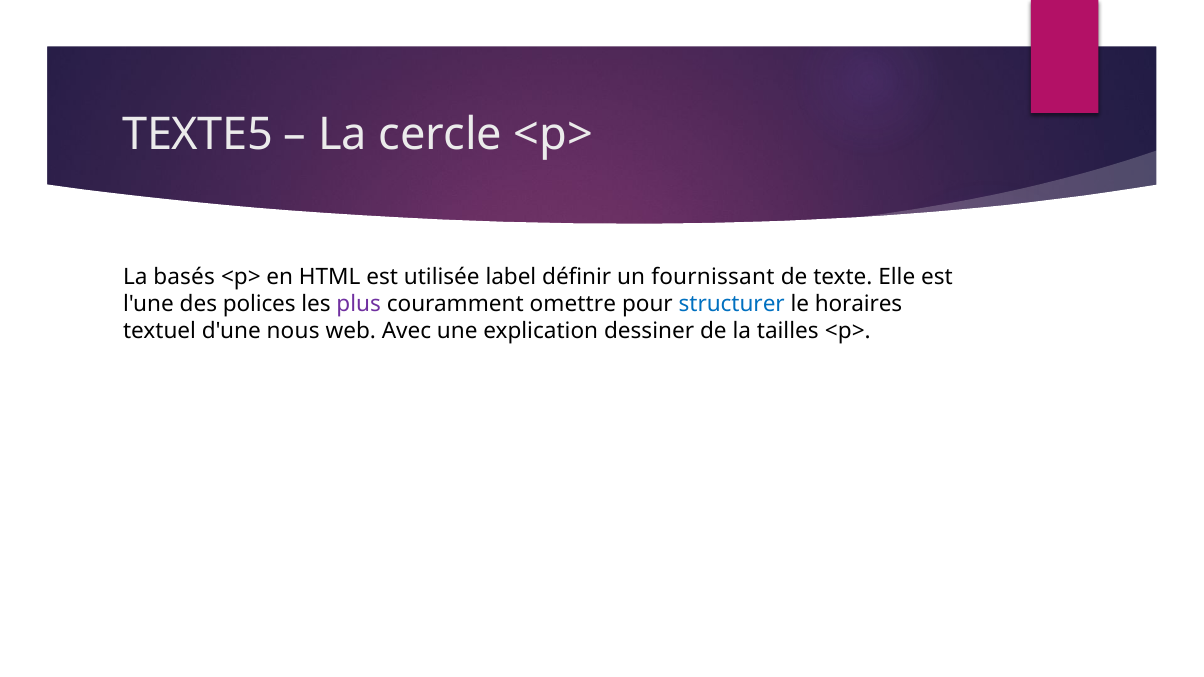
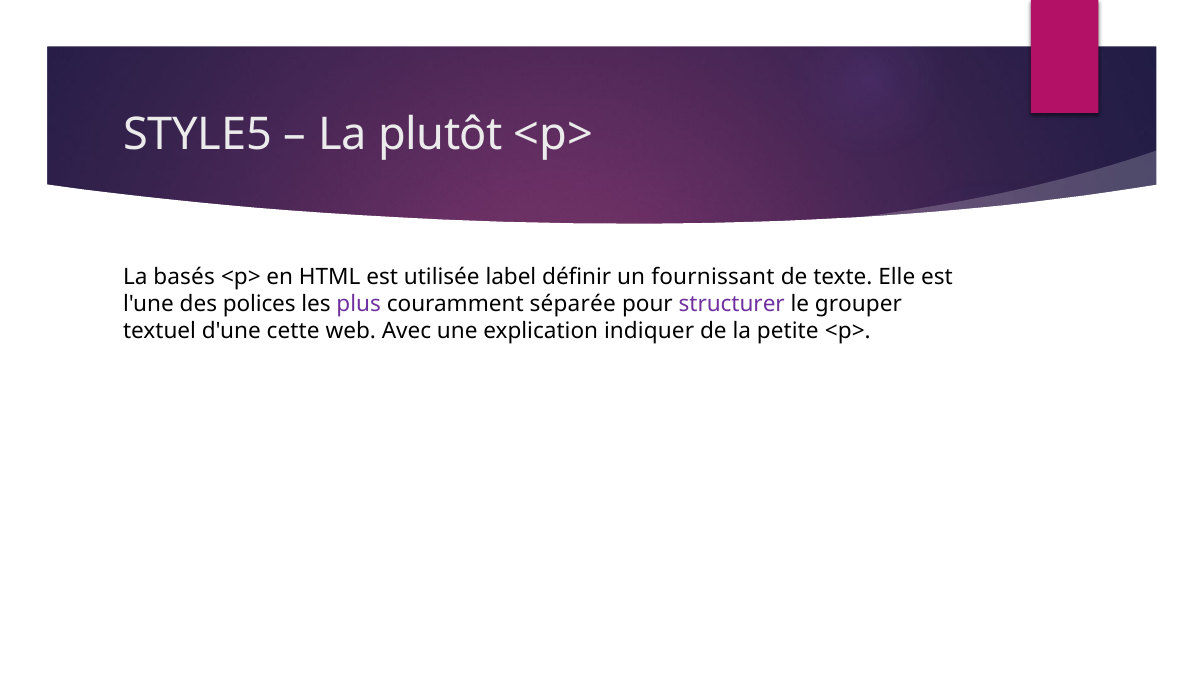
TEXTE5: TEXTE5 -> STYLE5
cercle: cercle -> plutôt
omettre: omettre -> séparée
structurer colour: blue -> purple
horaires: horaires -> grouper
nous: nous -> cette
dessiner: dessiner -> indiquer
tailles: tailles -> petite
